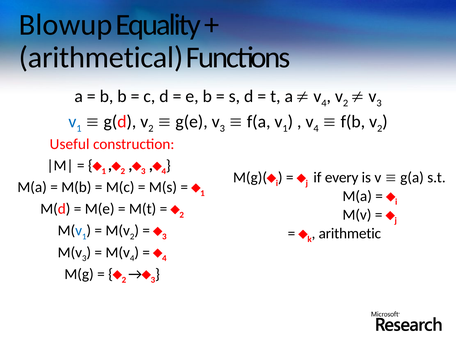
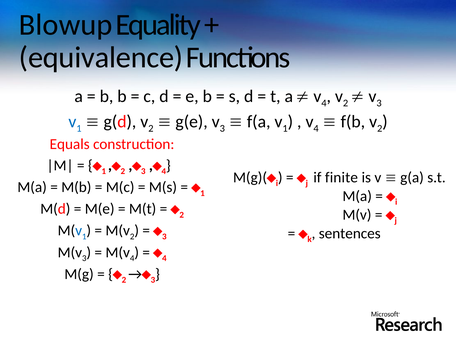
arithmetical: arithmetical -> equivalence
Useful: Useful -> Equals
every: every -> finite
arithmetic: arithmetic -> sentences
